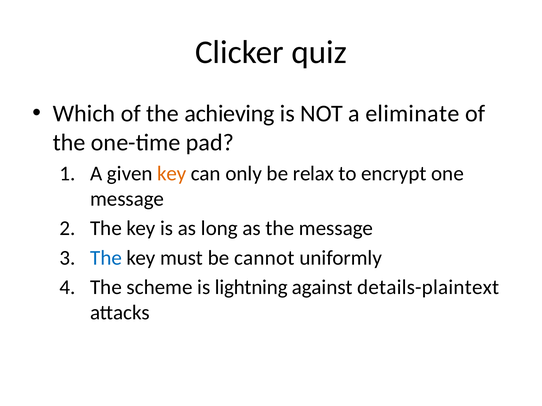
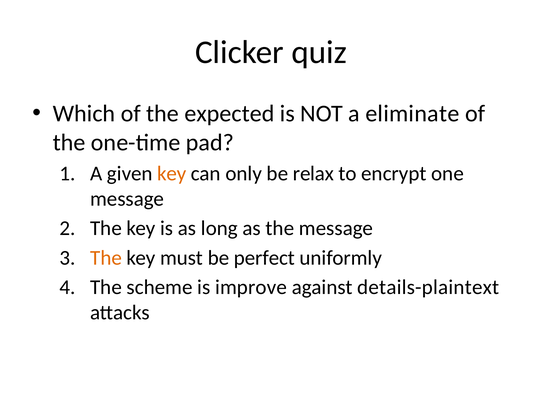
achieving: achieving -> expected
The at (106, 258) colour: blue -> orange
cannot: cannot -> perfect
lightning: lightning -> improve
